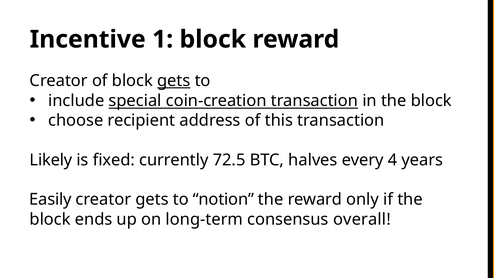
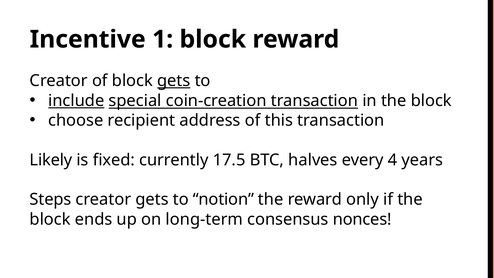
include underline: none -> present
72.5: 72.5 -> 17.5
Easily: Easily -> Steps
overall: overall -> nonces
